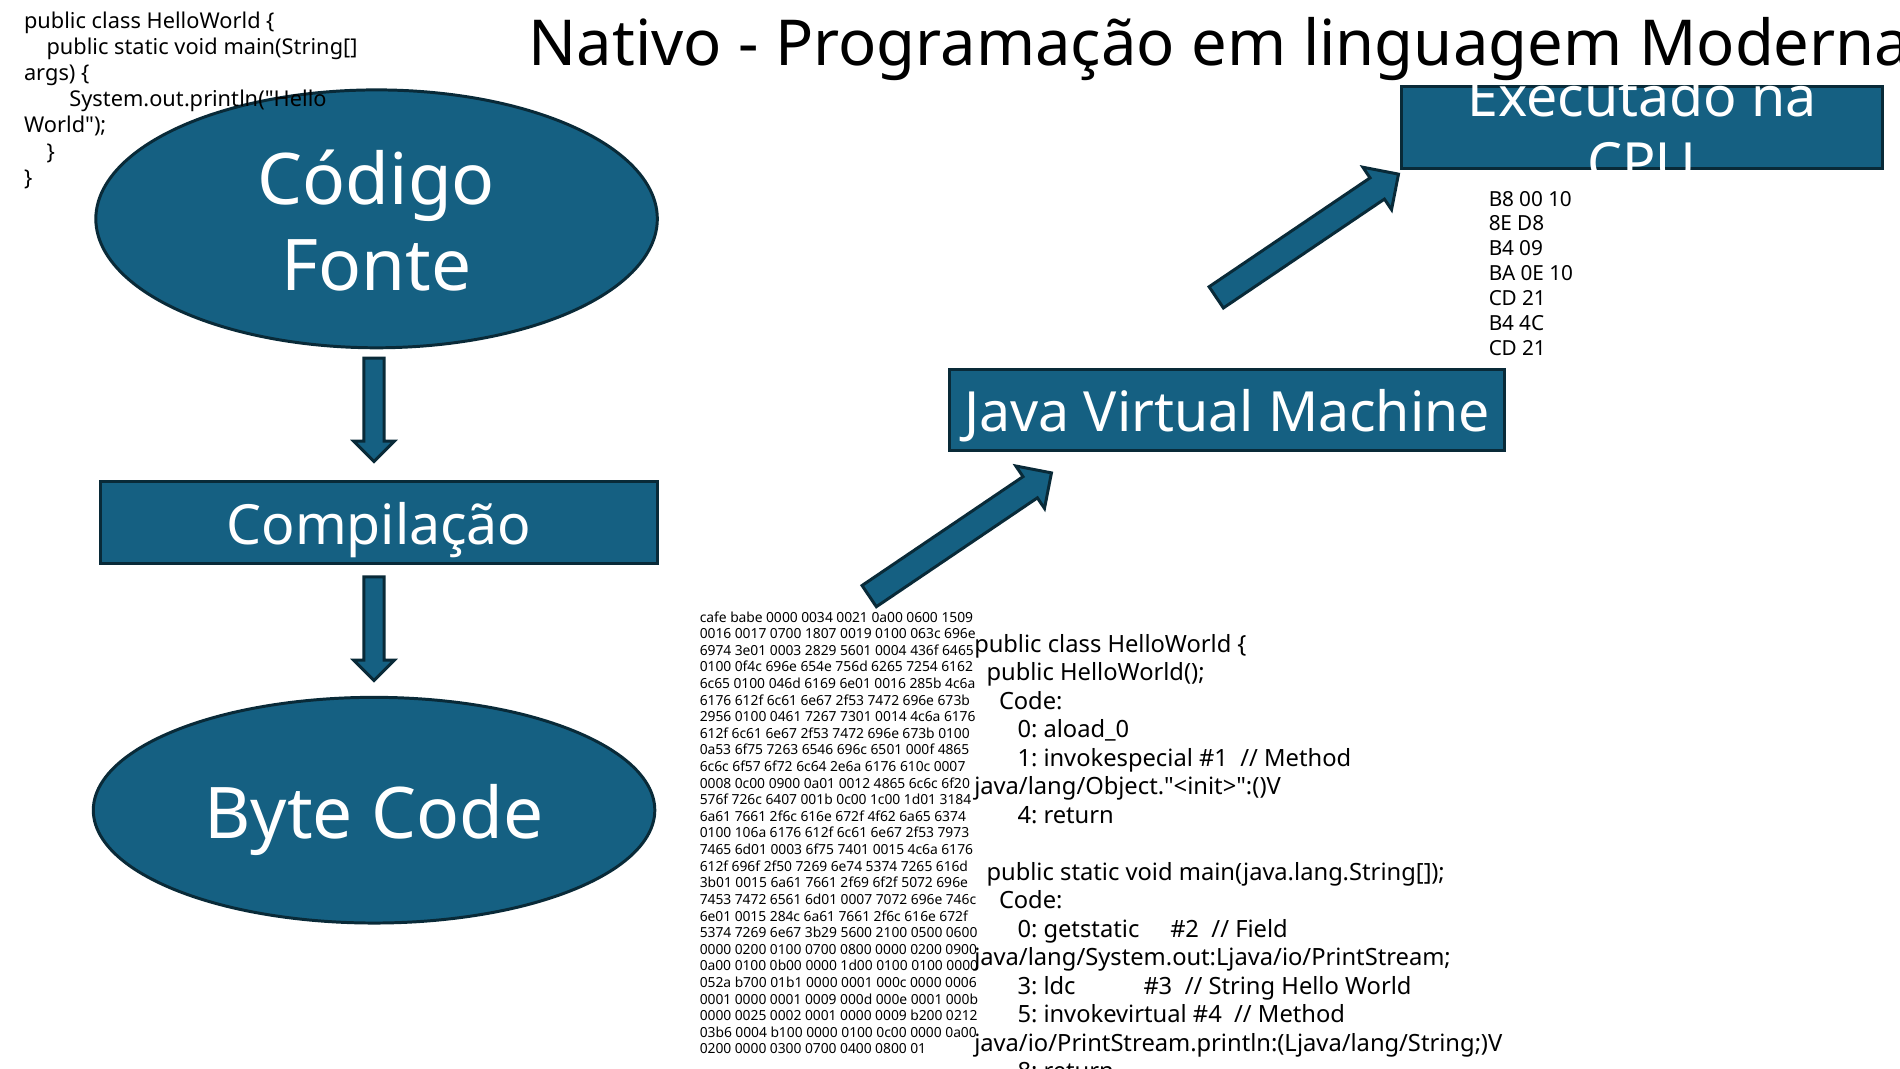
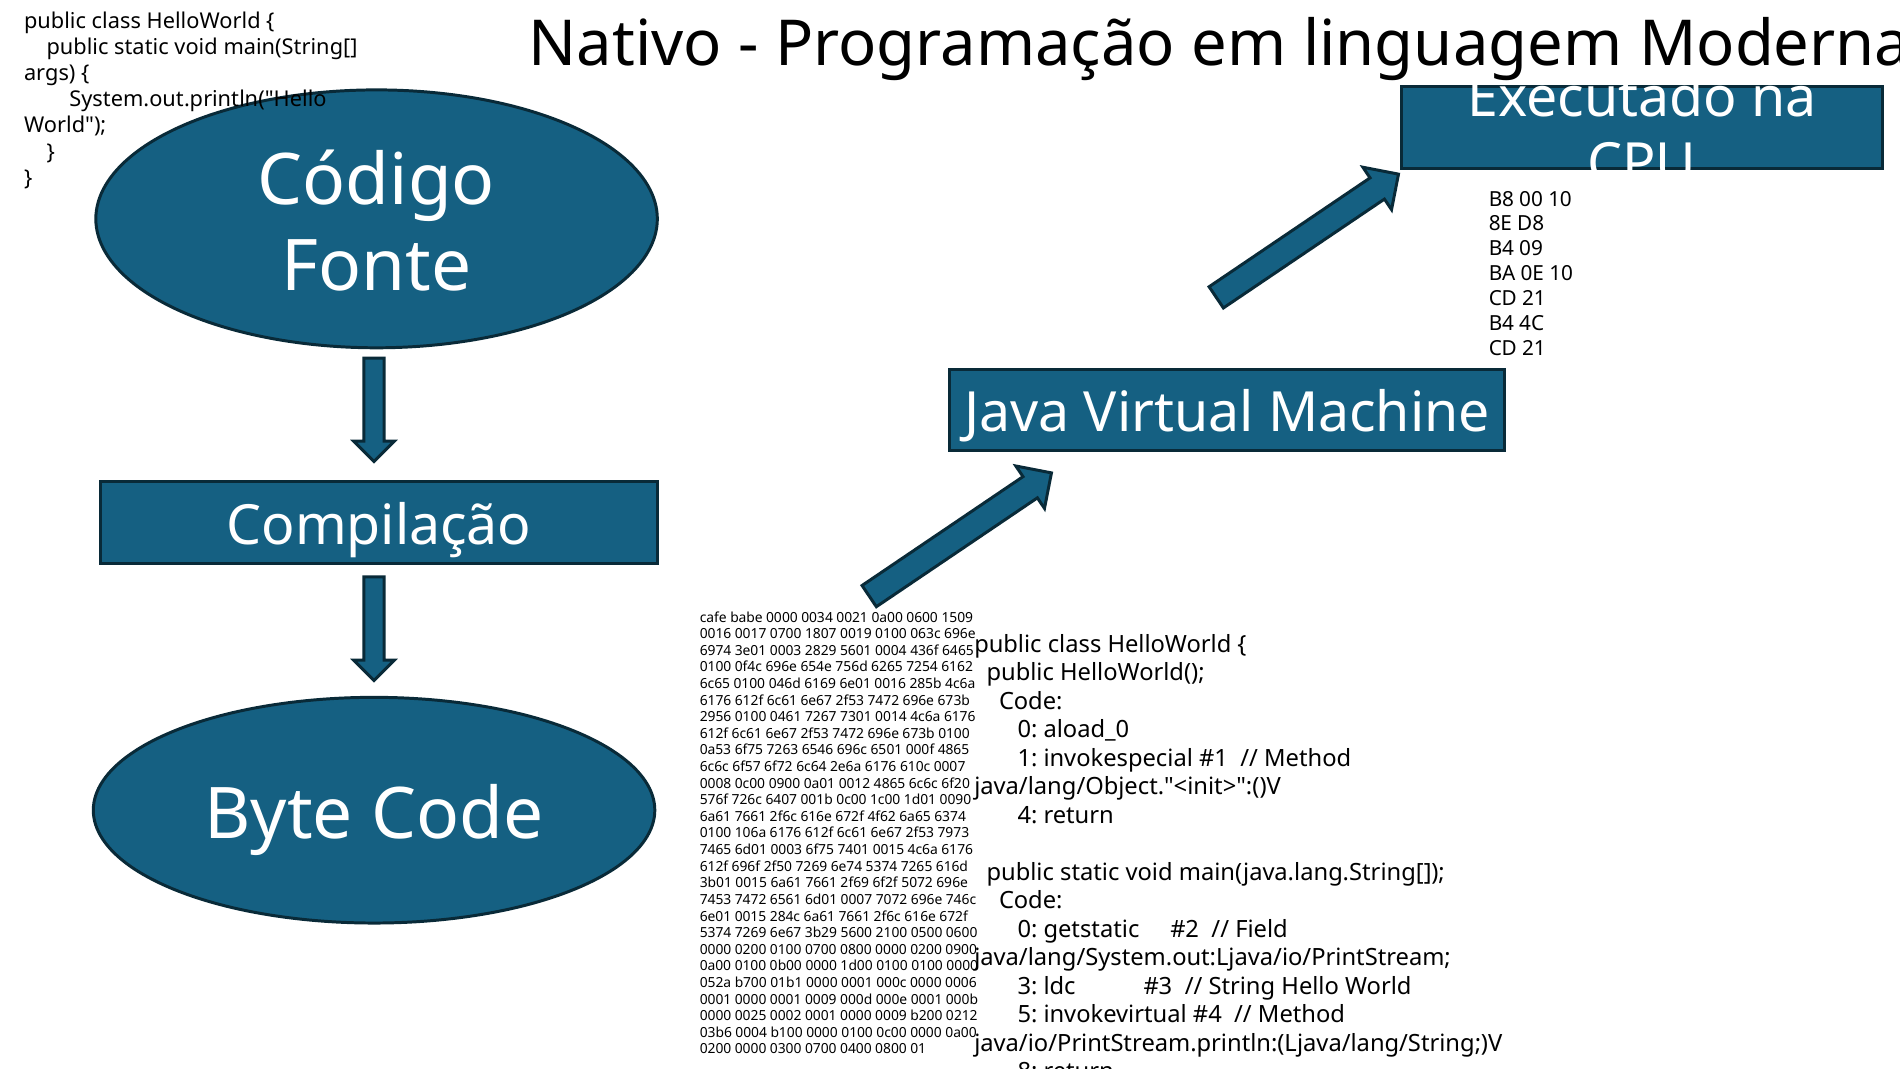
3184: 3184 -> 0090
